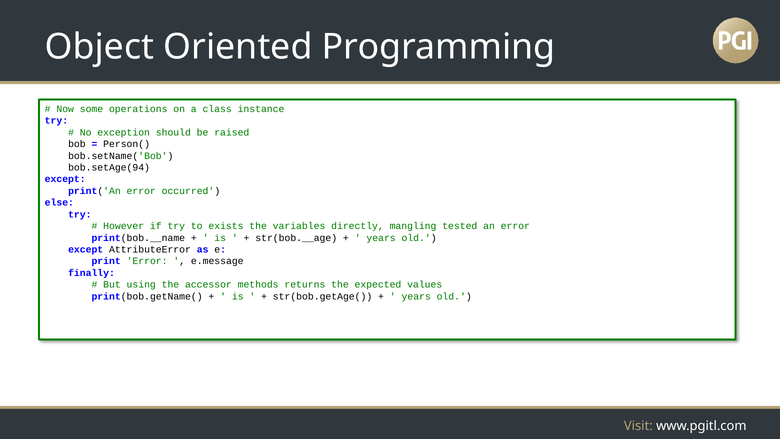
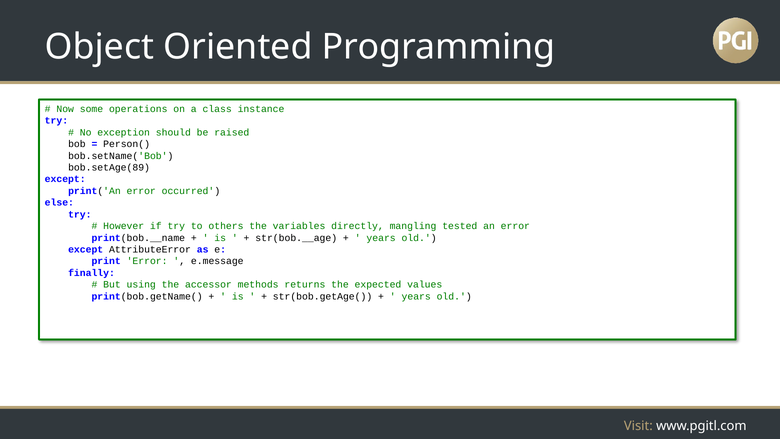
bob.setAge(94: bob.setAge(94 -> bob.setAge(89
exists: exists -> others
